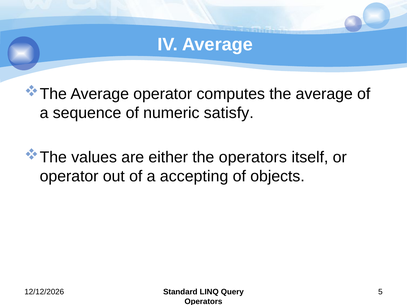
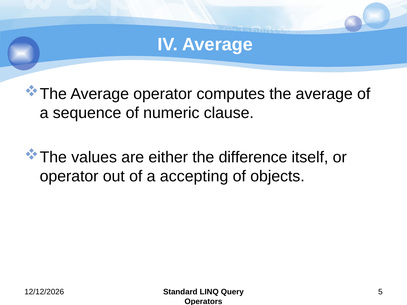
satisfy: satisfy -> clause
the operators: operators -> difference
